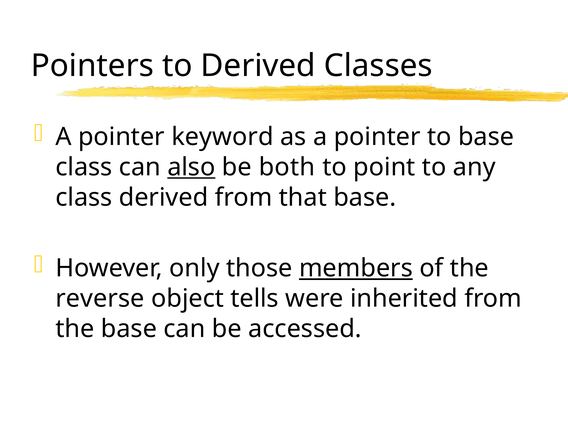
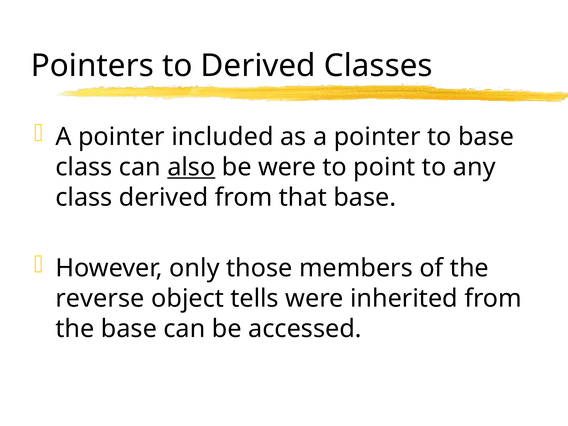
keyword: keyword -> included
be both: both -> were
members underline: present -> none
